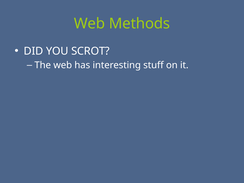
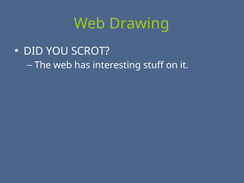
Methods: Methods -> Drawing
